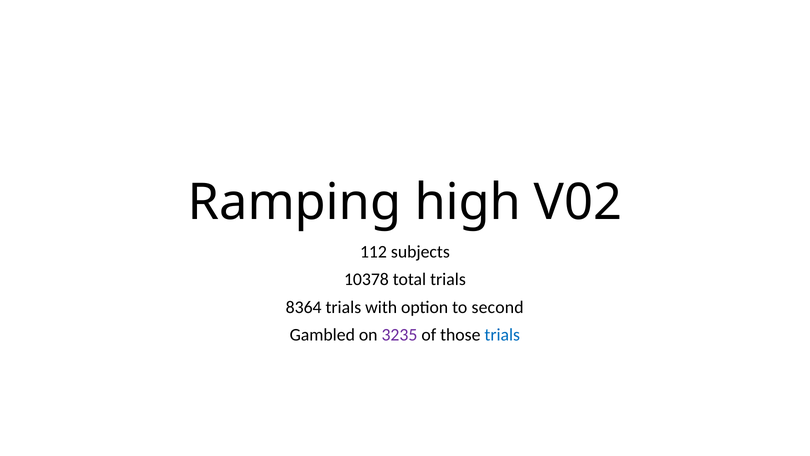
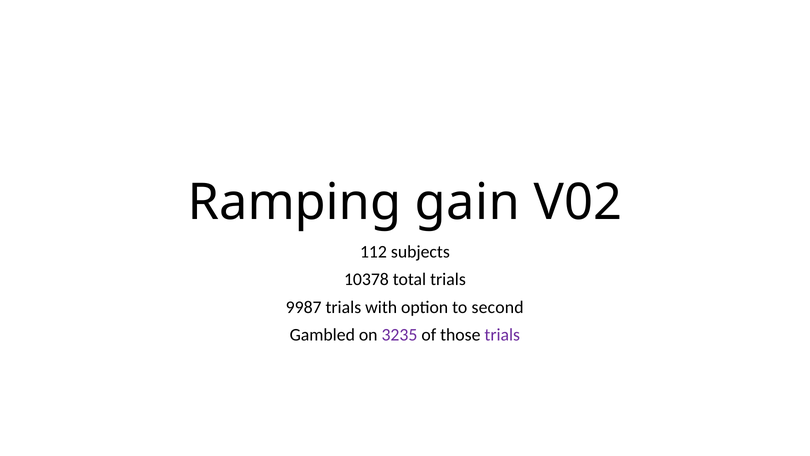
high: high -> gain
8364: 8364 -> 9987
trials at (502, 335) colour: blue -> purple
